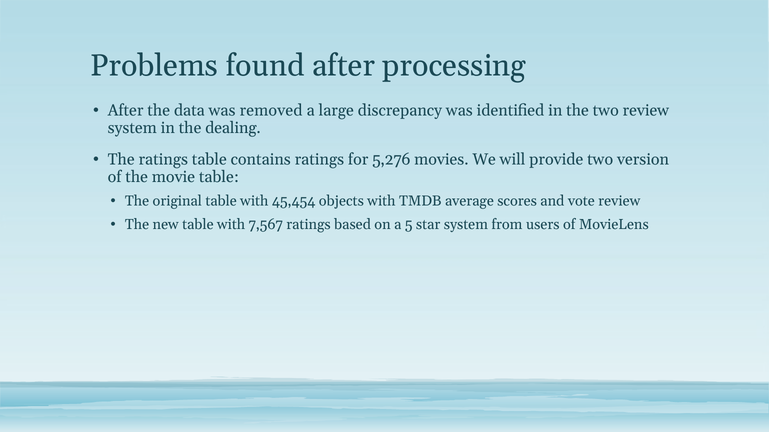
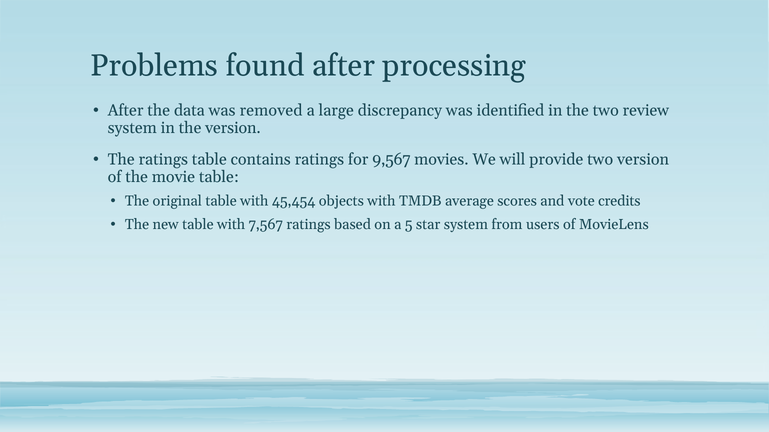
the dealing: dealing -> version
5,276: 5,276 -> 9,567
vote review: review -> credits
